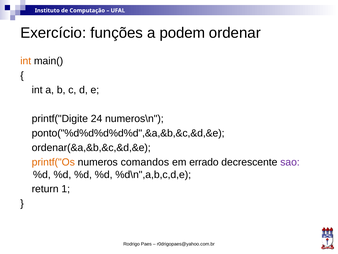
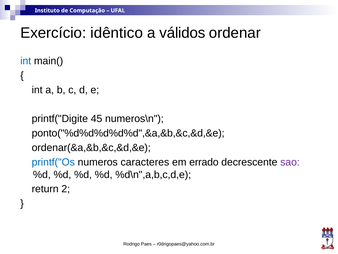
funções: funções -> idêntico
podem: podem -> válidos
int at (26, 61) colour: orange -> blue
24: 24 -> 45
printf("Os colour: orange -> blue
comandos: comandos -> caracteres
1: 1 -> 2
